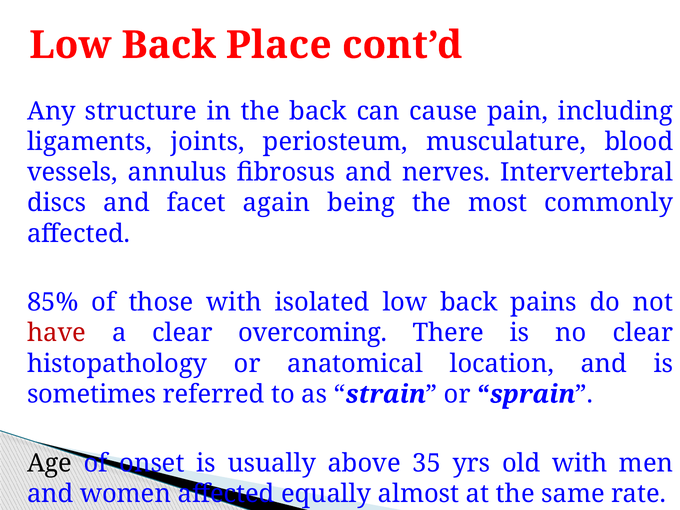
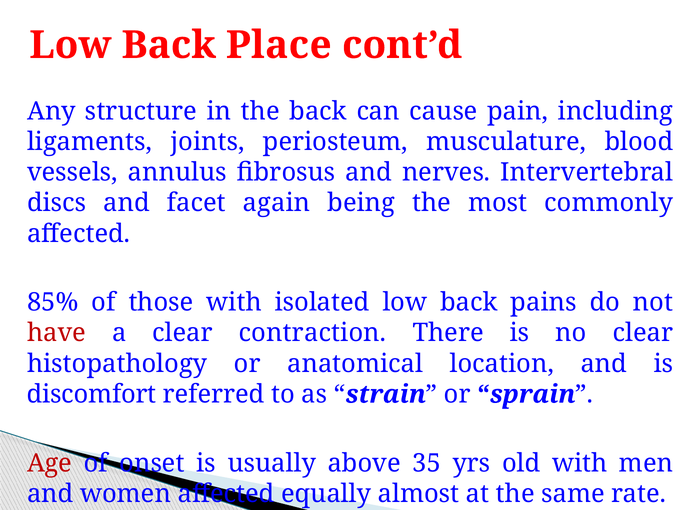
overcoming: overcoming -> contraction
sometimes: sometimes -> discomfort
Age colour: black -> red
